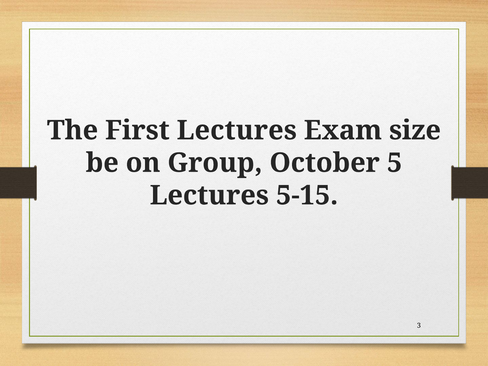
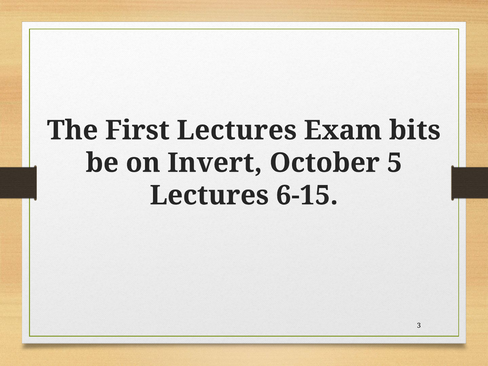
size: size -> bits
Group: Group -> Invert
5-15: 5-15 -> 6-15
